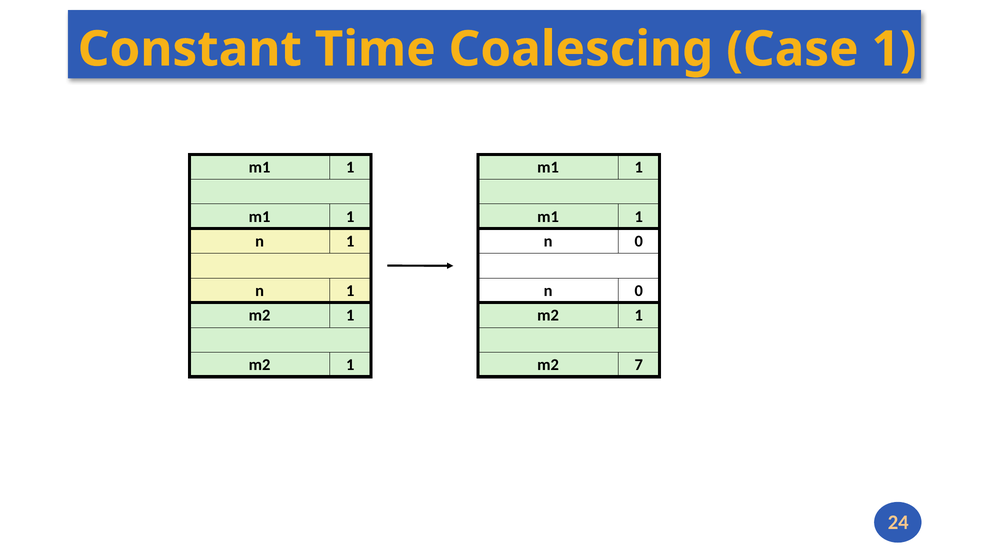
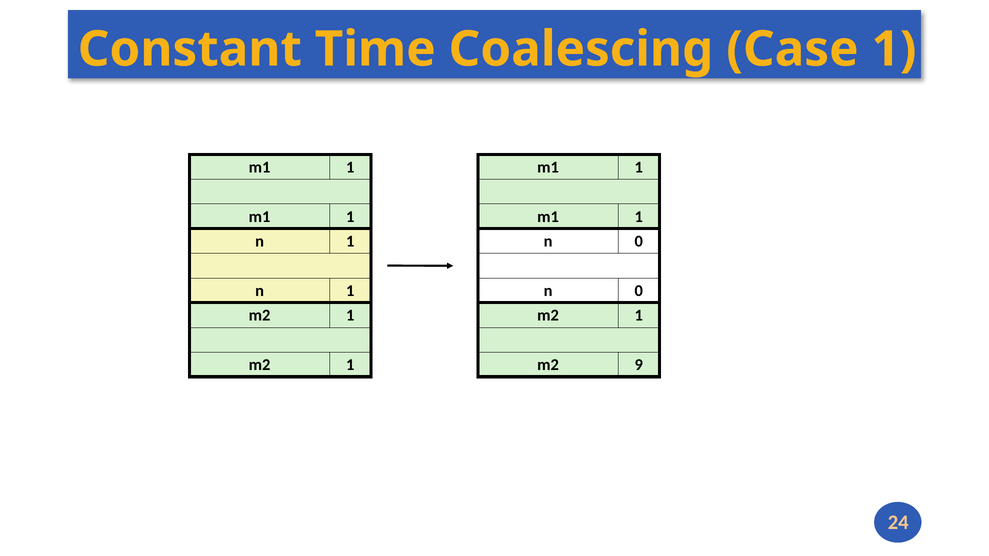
7: 7 -> 9
